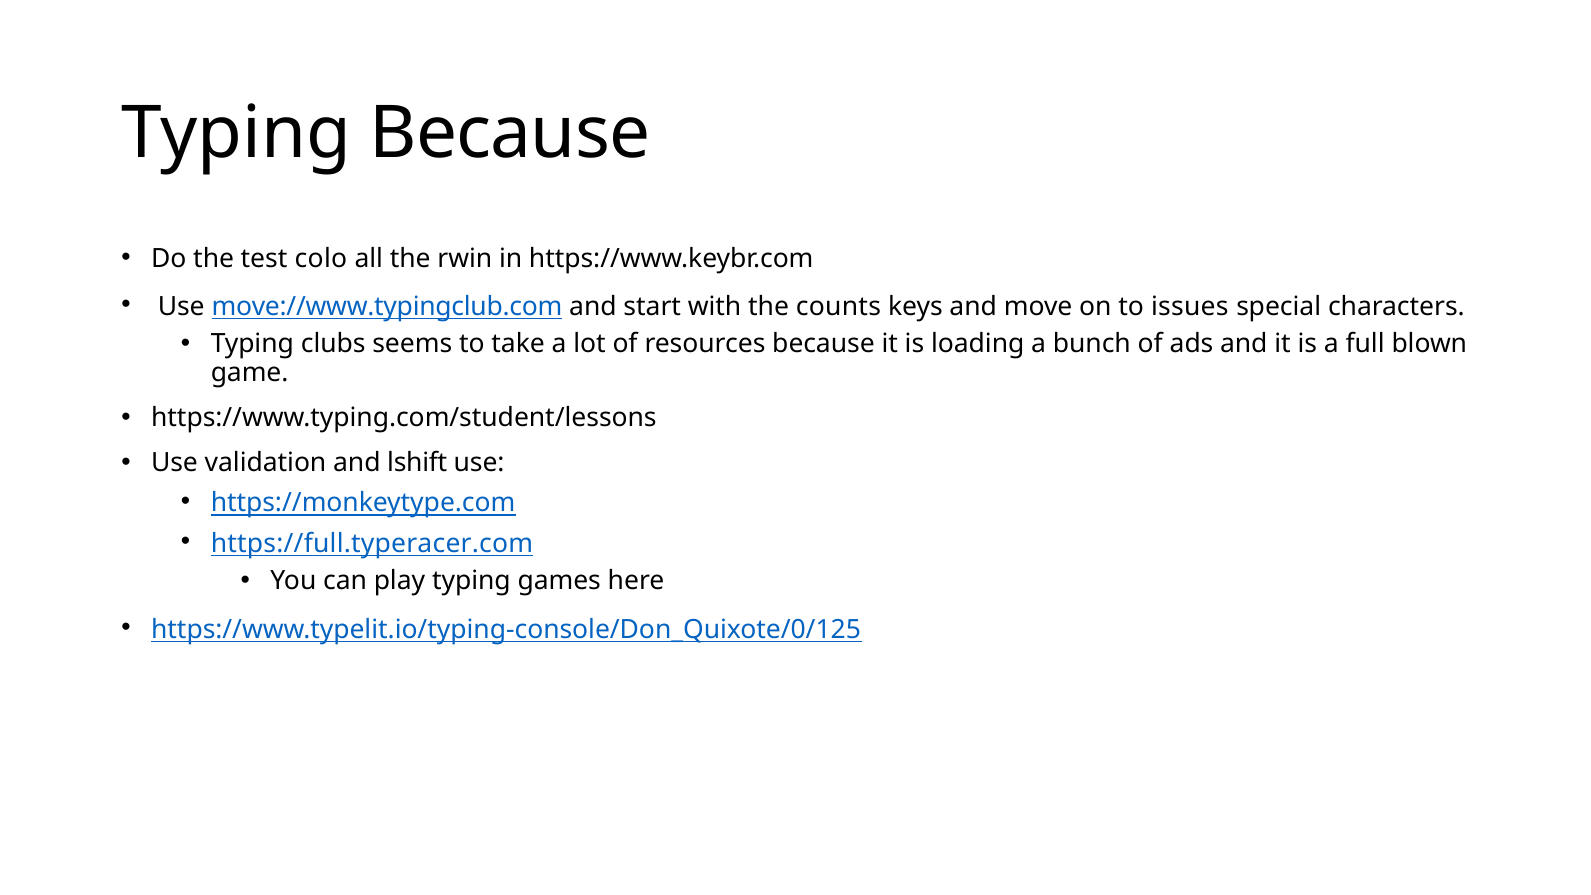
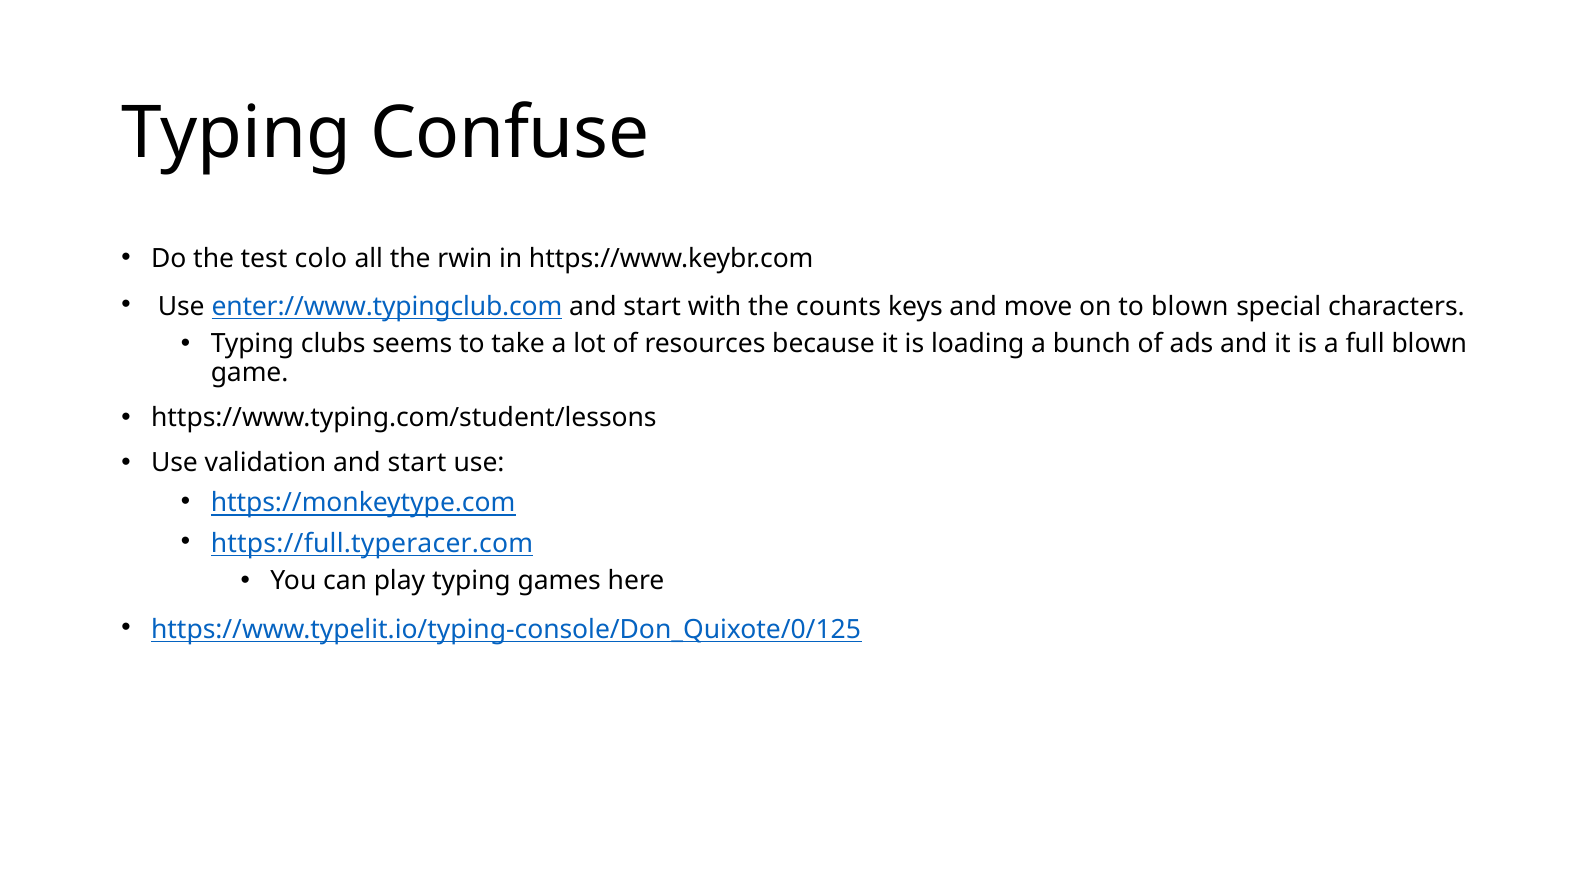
Typing Because: Because -> Confuse
move://www.typingclub.com: move://www.typingclub.com -> enter://www.typingclub.com
to issues: issues -> blown
validation and lshift: lshift -> start
